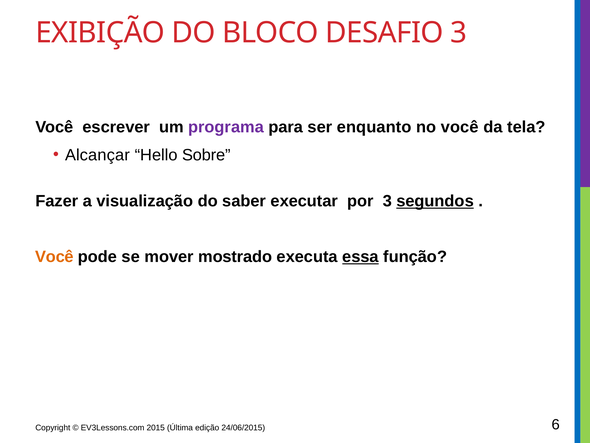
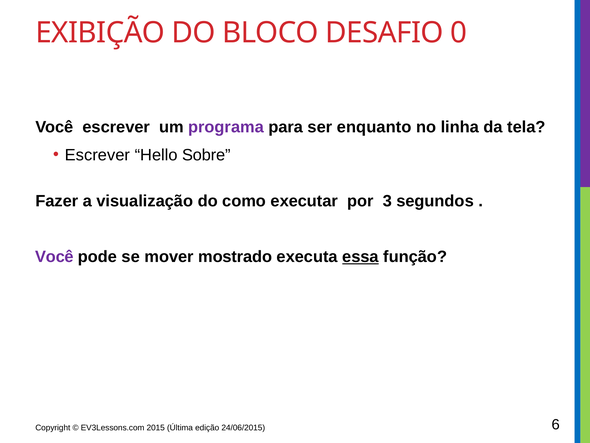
DESAFIO 3: 3 -> 0
no você: você -> linha
Alcançar at (97, 155): Alcançar -> Escrever
saber: saber -> como
segundos underline: present -> none
Você at (54, 257) colour: orange -> purple
